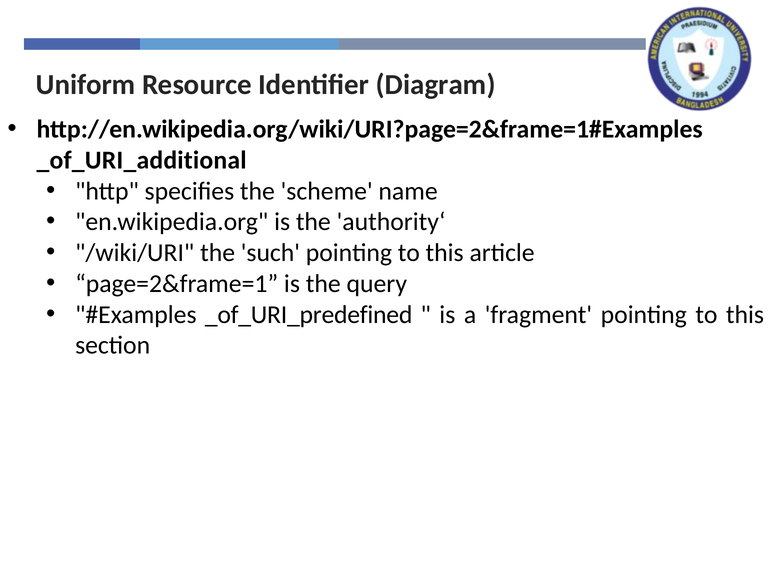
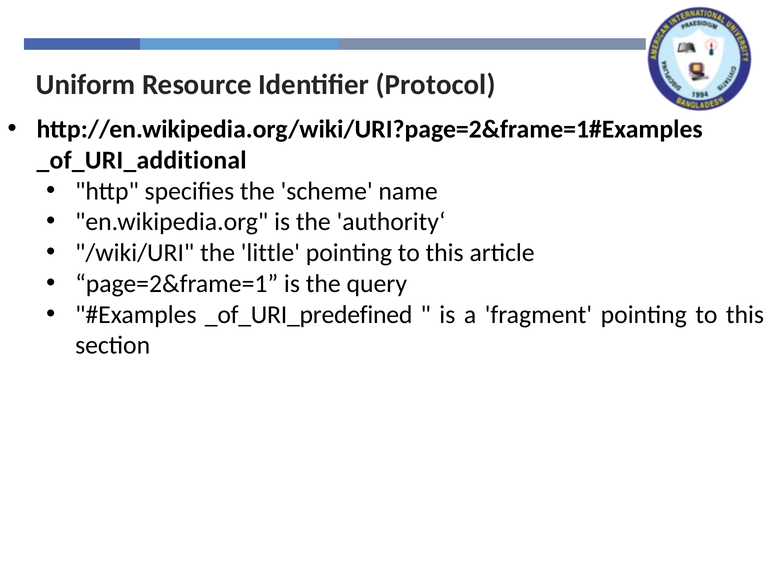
Diagram: Diagram -> Protocol
such: such -> little
